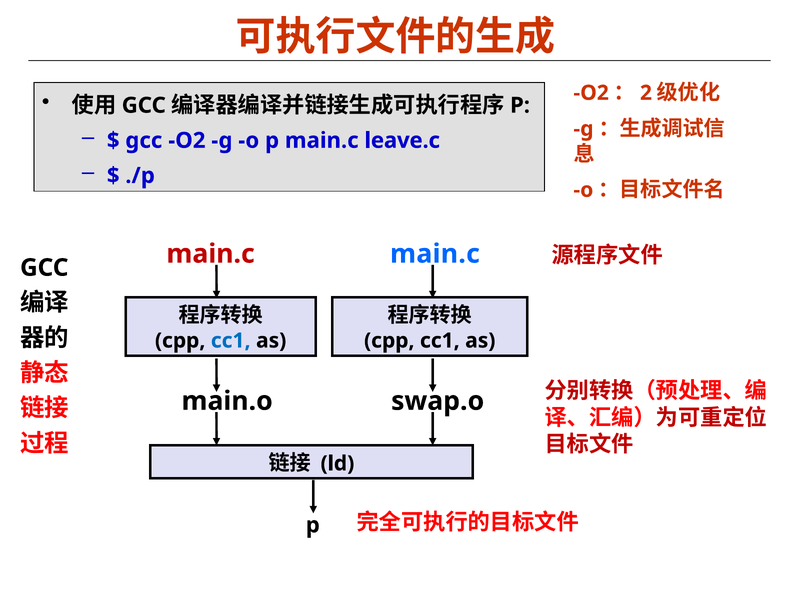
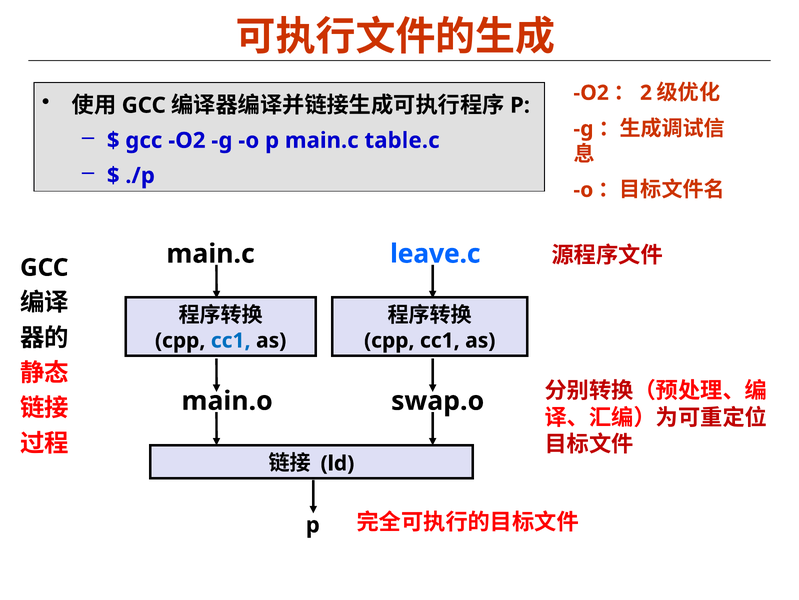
leave.c: leave.c -> table.c
main.c at (211, 254) colour: red -> black
main.c at (435, 254): main.c -> leave.c
